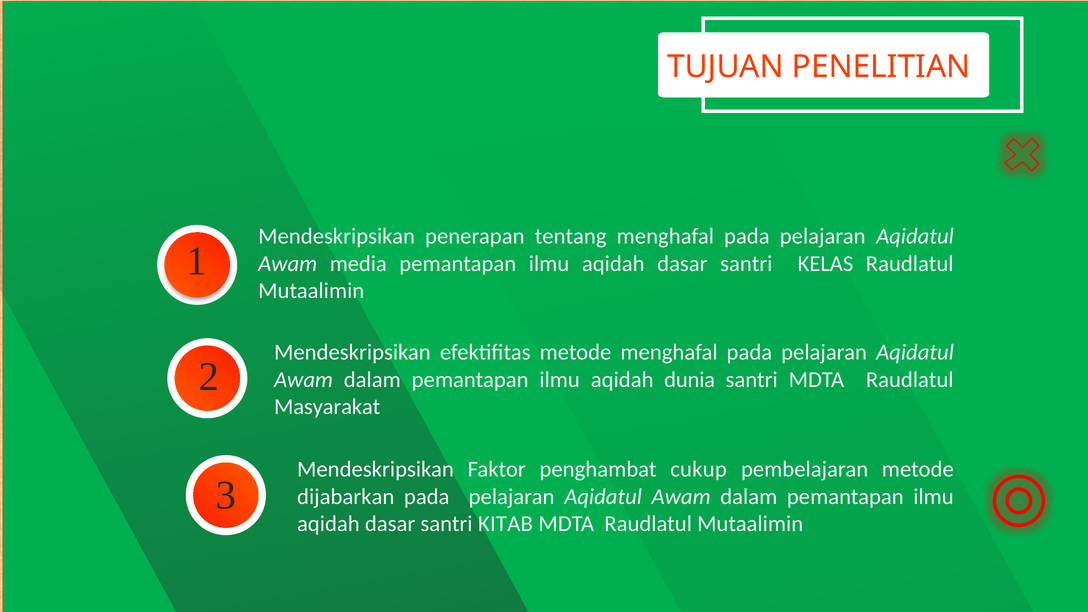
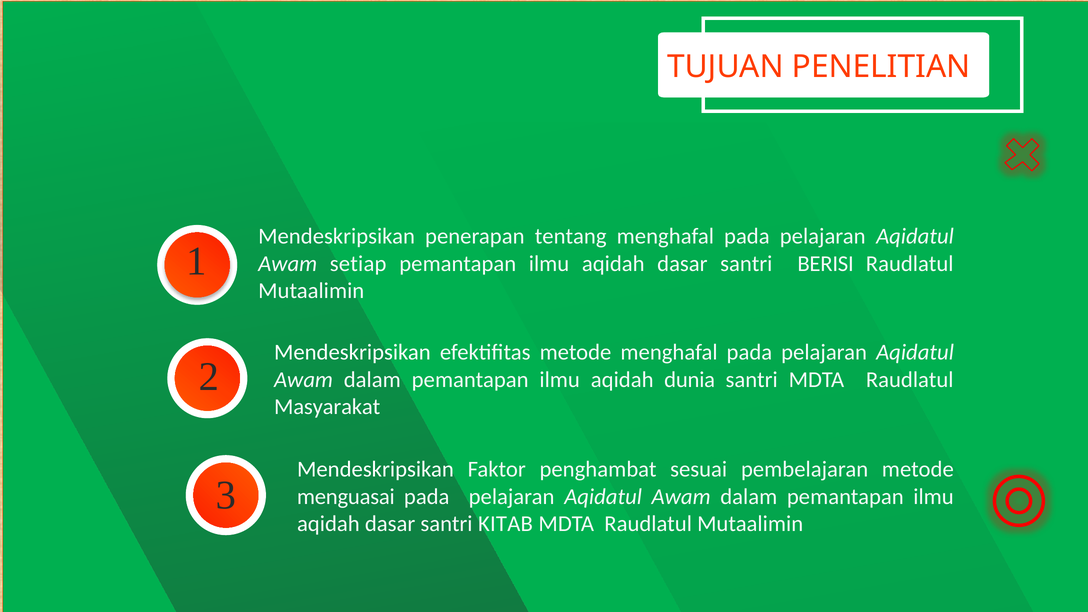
media: media -> setiap
KELAS: KELAS -> BERISI
cukup: cukup -> sesuai
dijabarkan: dijabarkan -> menguasai
